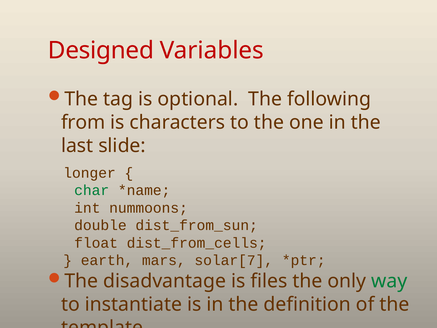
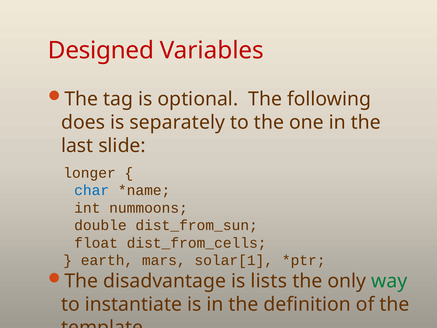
from: from -> does
characters: characters -> separately
char colour: green -> blue
solar[7: solar[7 -> solar[1
files: files -> lists
